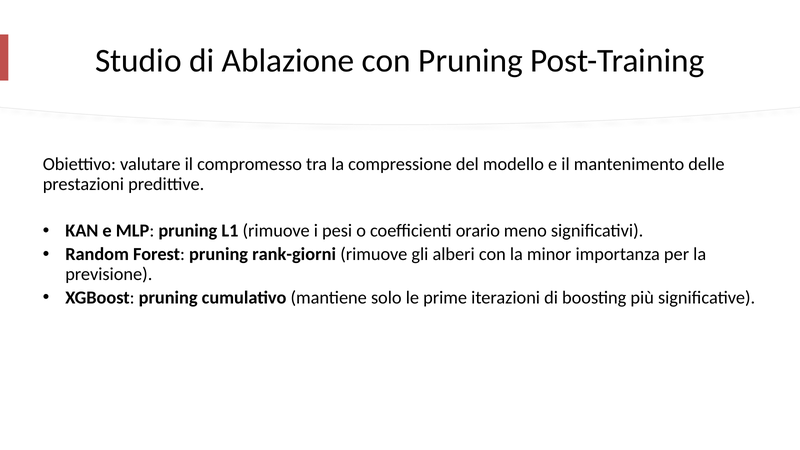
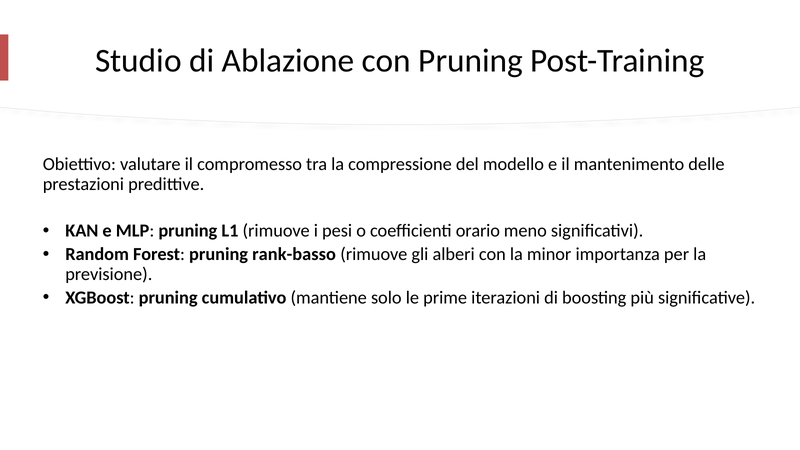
rank-giorni: rank-giorni -> rank-basso
